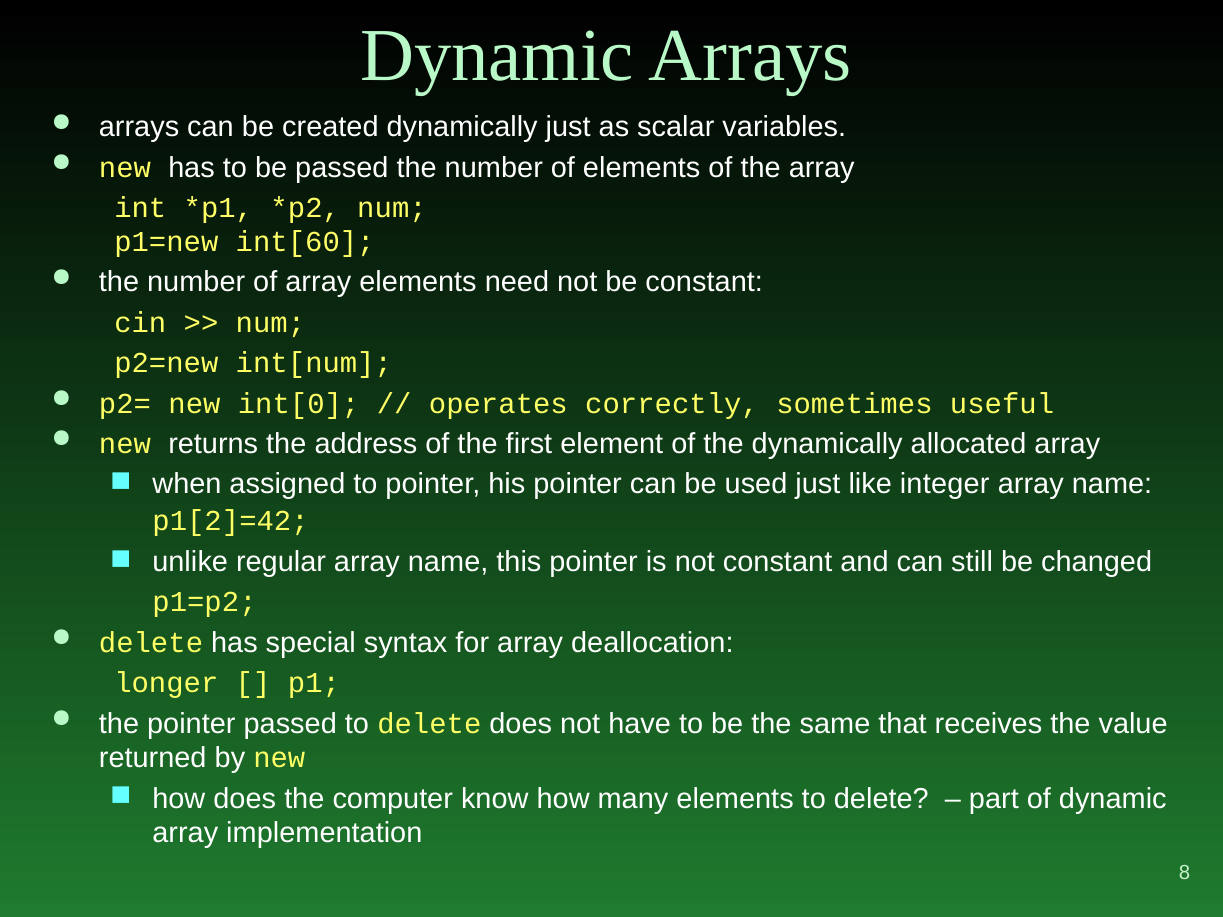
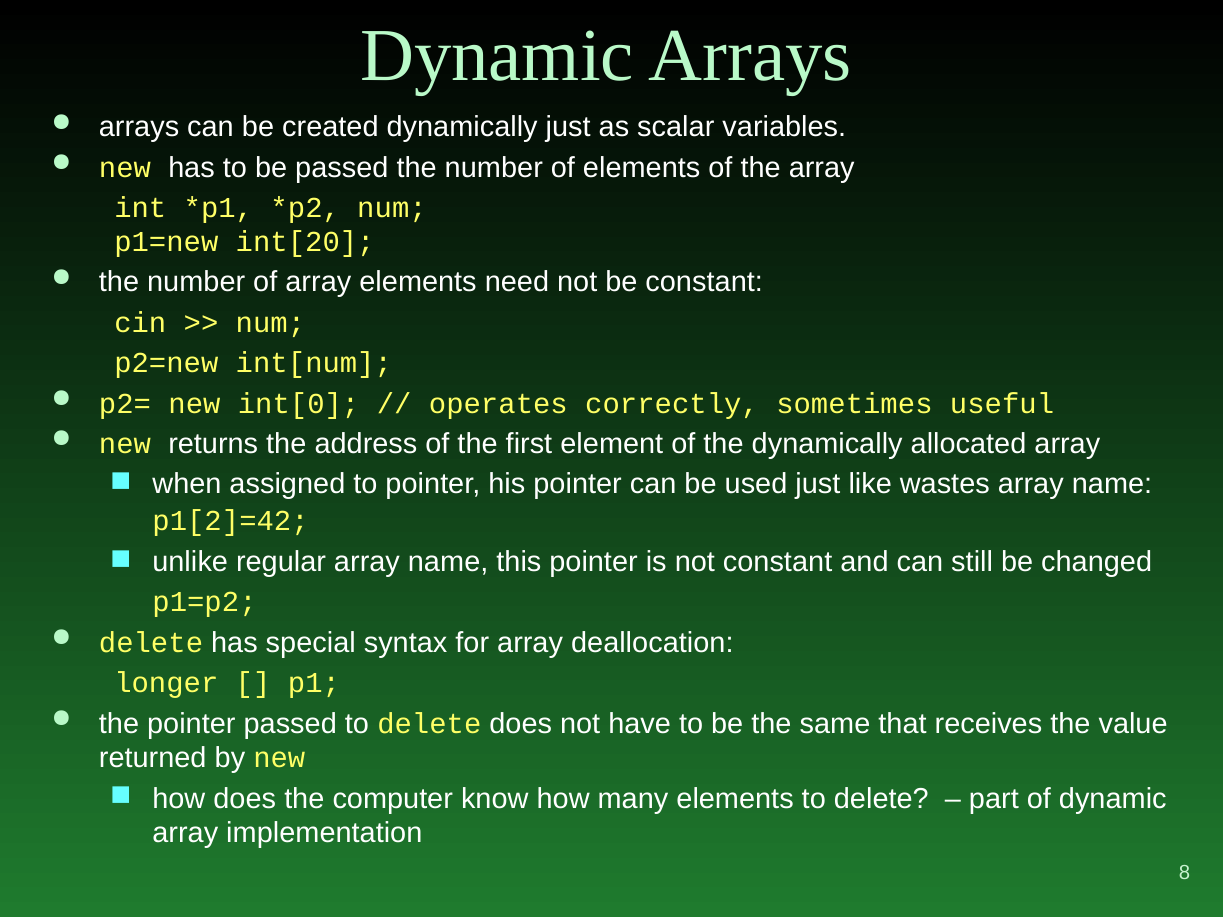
int[60: int[60 -> int[20
integer: integer -> wastes
